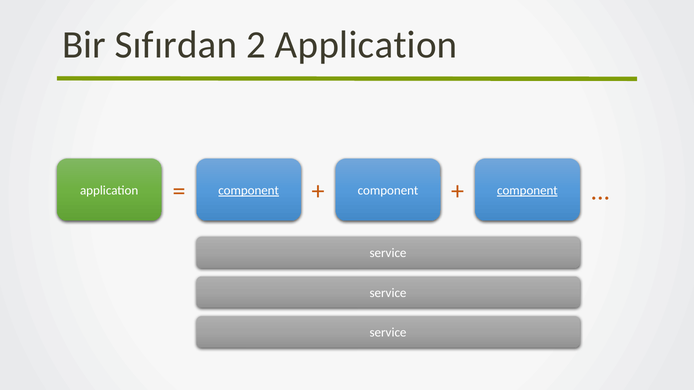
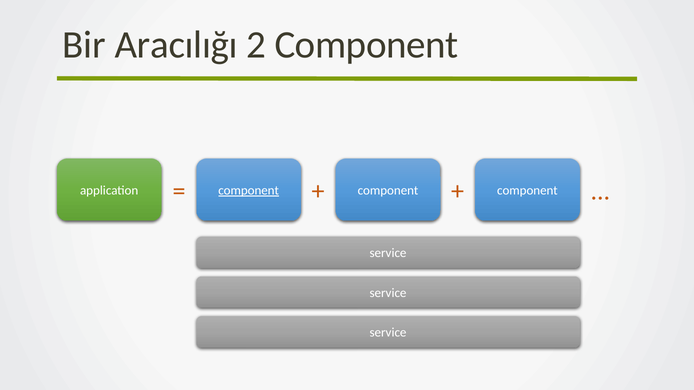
Sıfırdan: Sıfırdan -> Aracılığı
2 Application: Application -> Component
component at (527, 191) underline: present -> none
